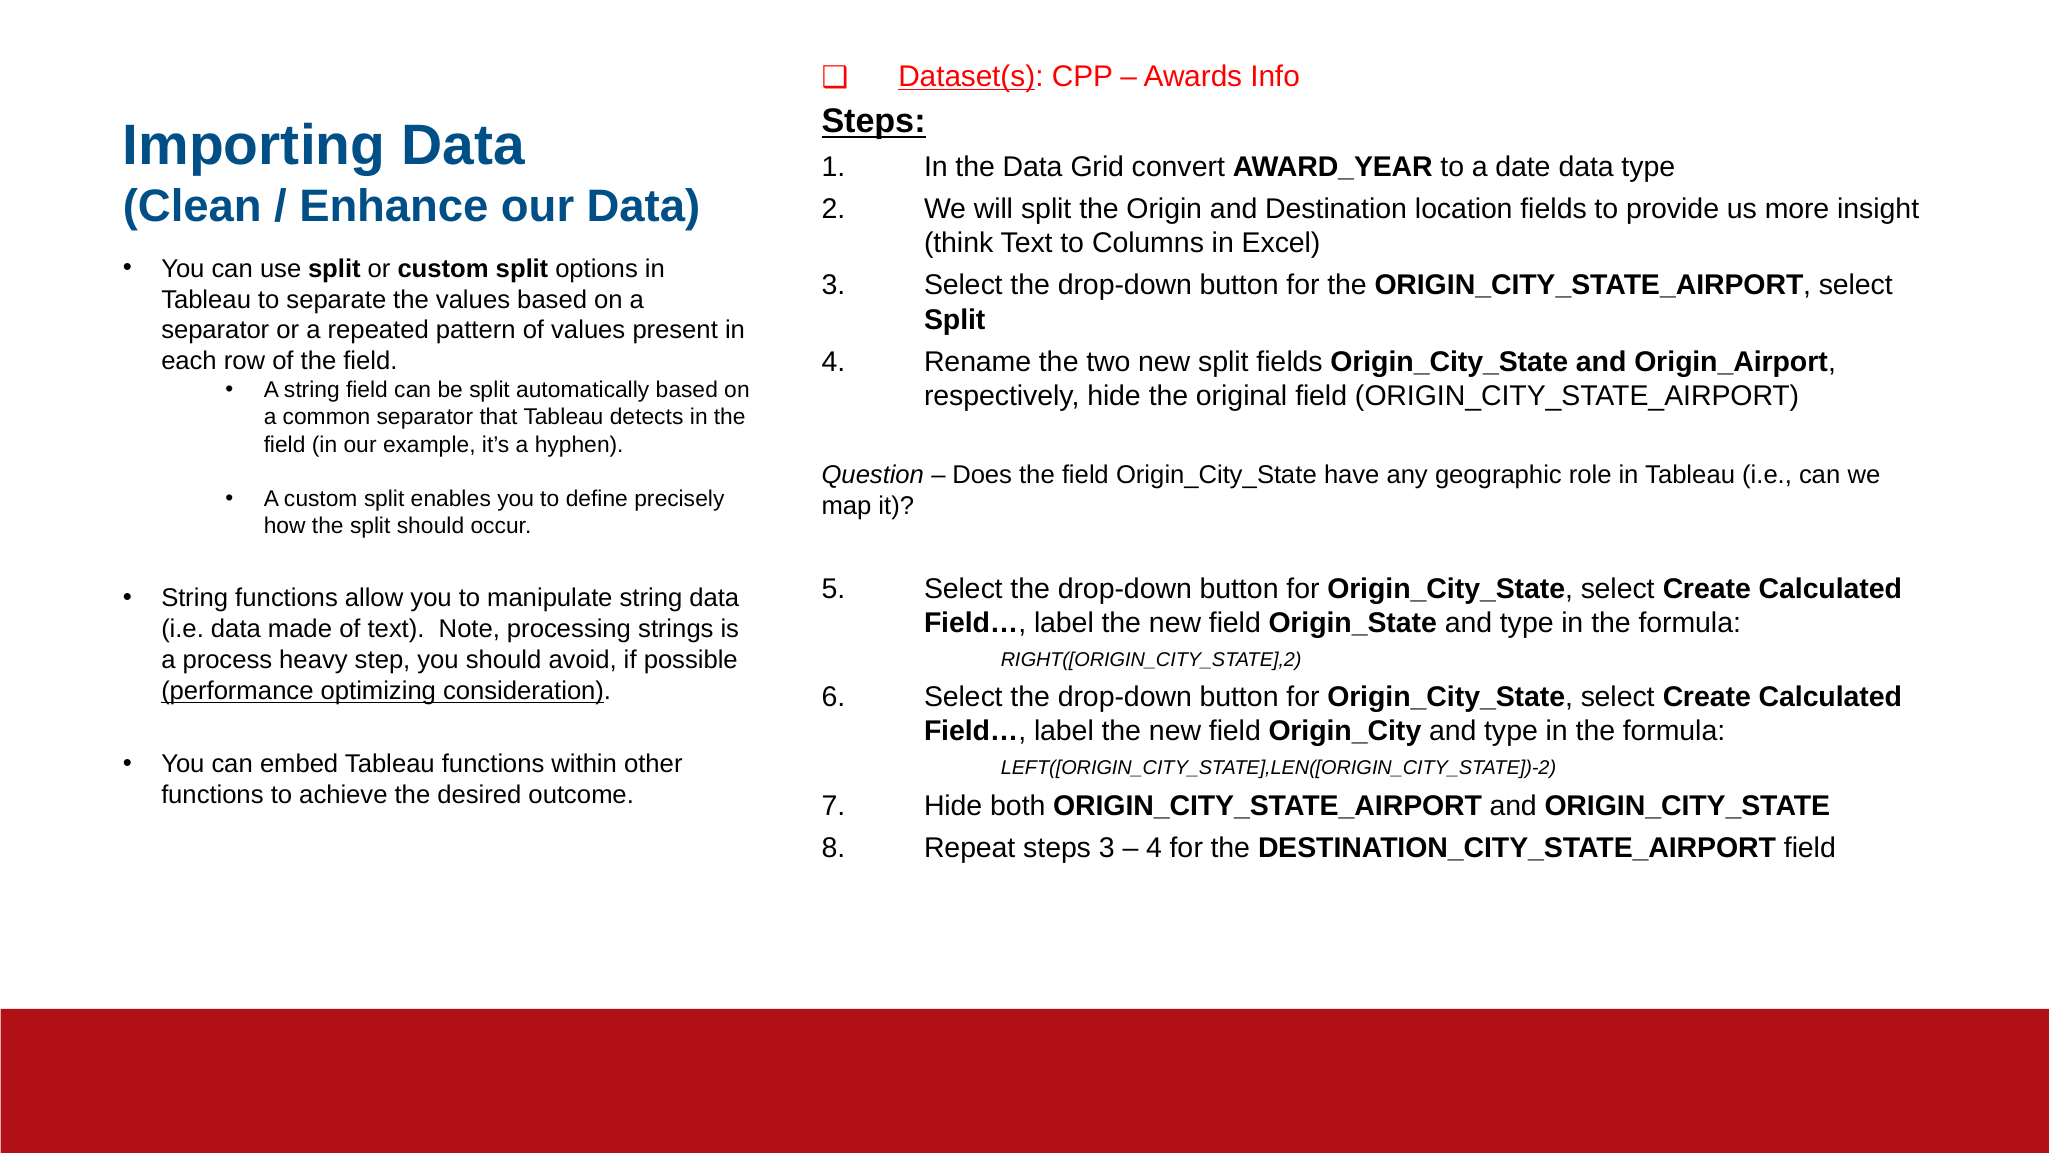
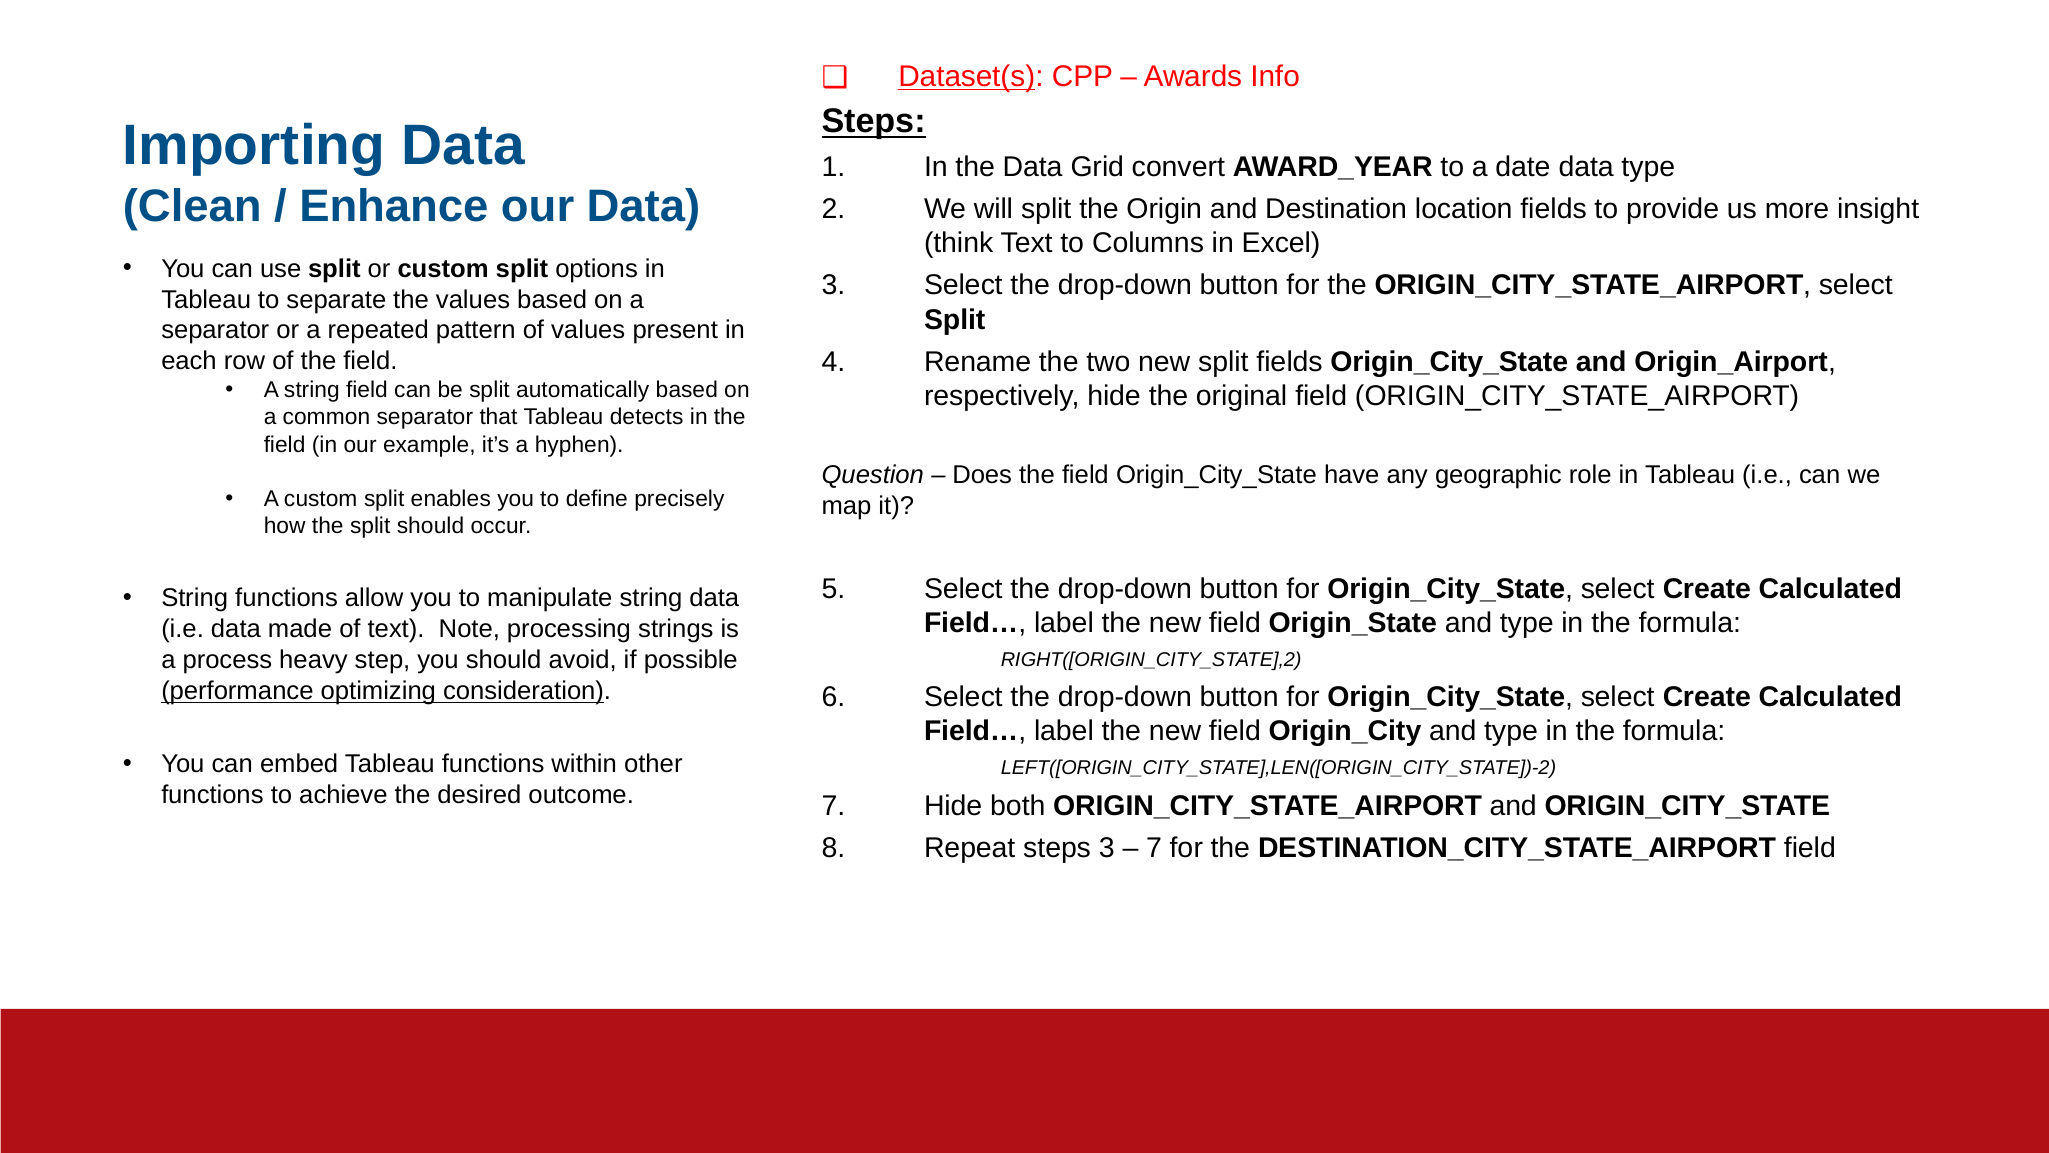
4 at (1154, 848): 4 -> 7
